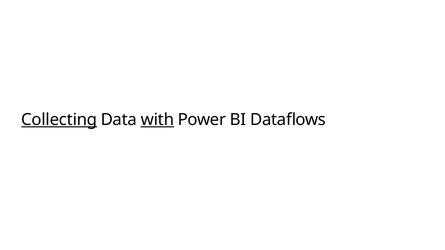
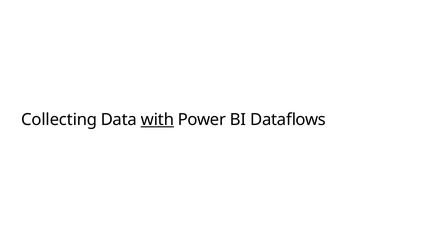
Collecting underline: present -> none
